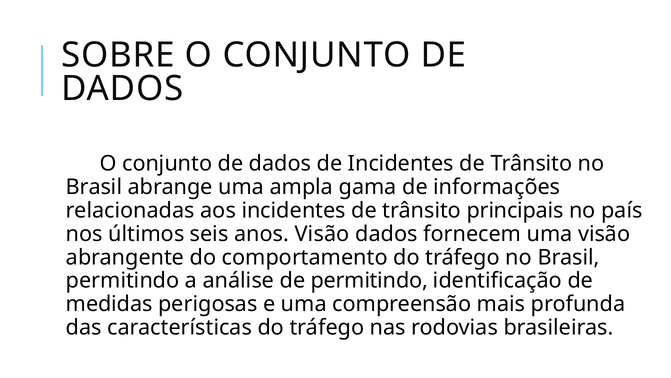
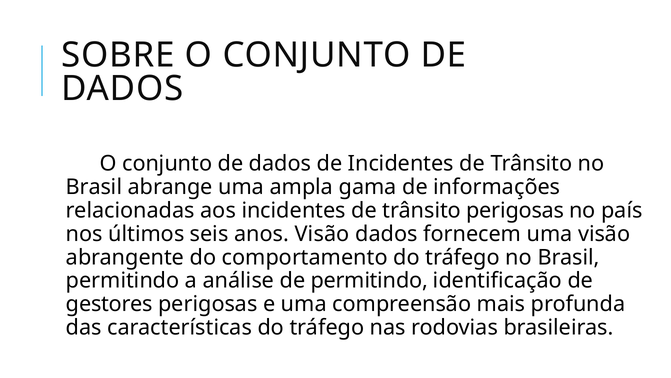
trânsito principais: principais -> perigosas
medidas: medidas -> gestores
